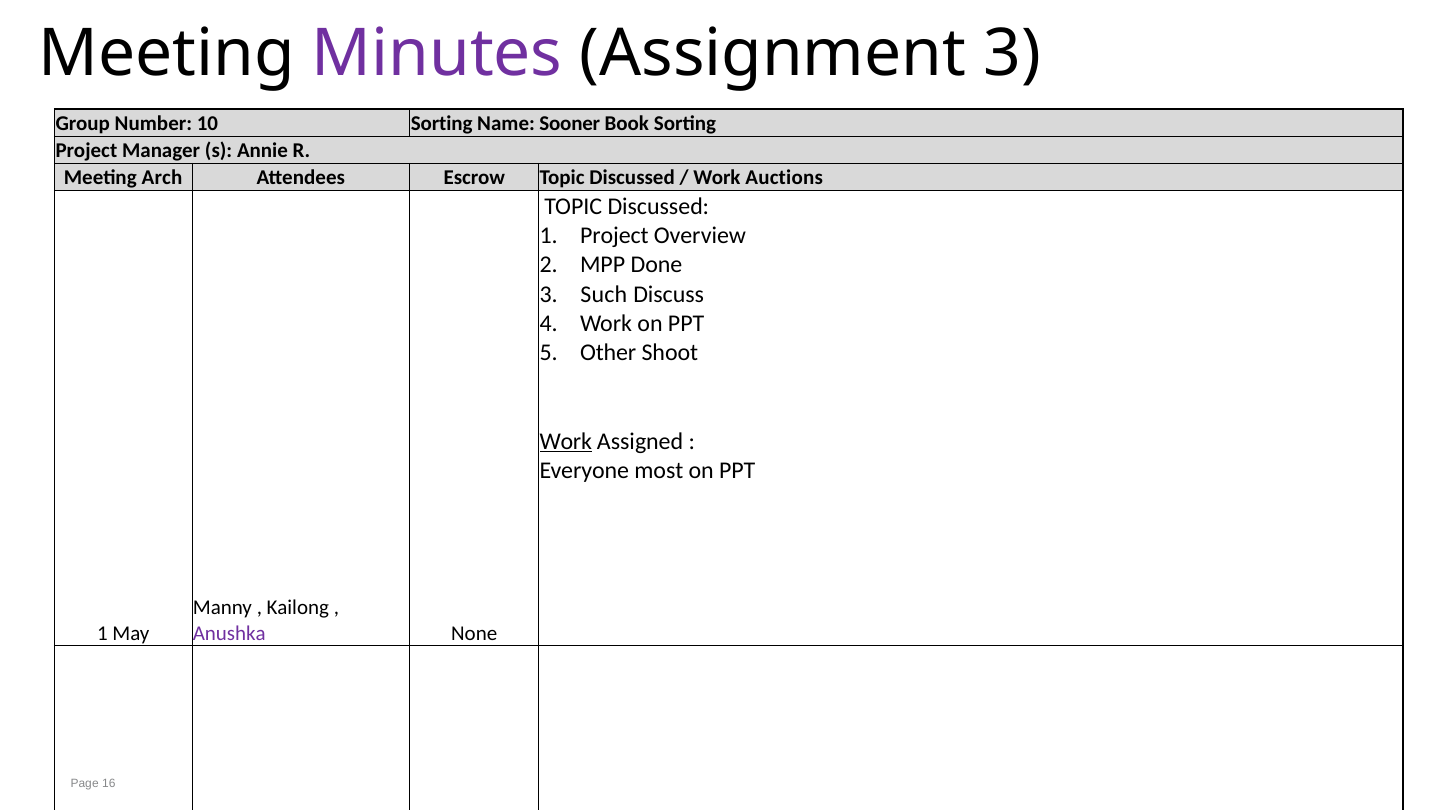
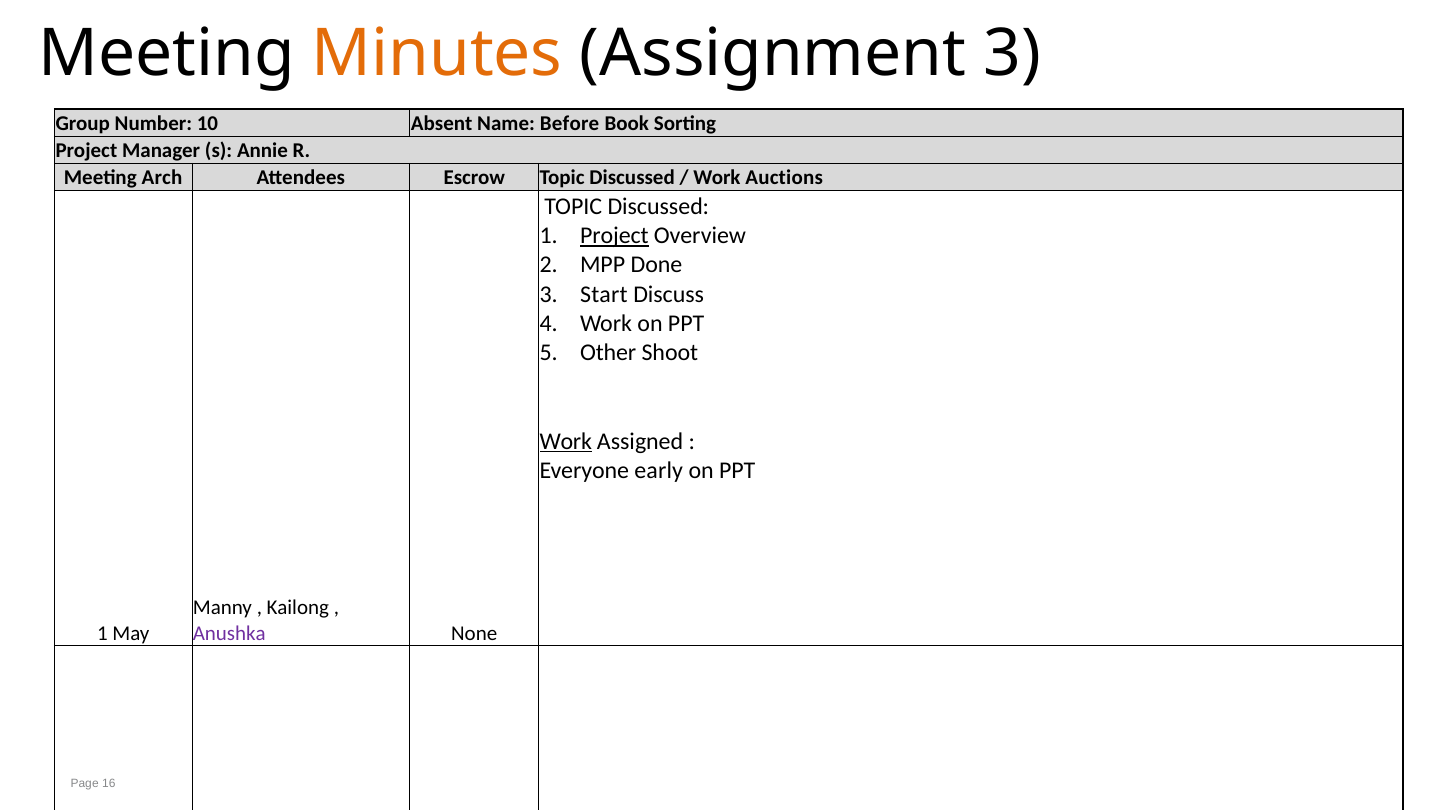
Minutes colour: purple -> orange
10 Sorting: Sorting -> Absent
Sooner: Sooner -> Before
Project at (614, 236) underline: none -> present
Such: Such -> Start
most: most -> early
